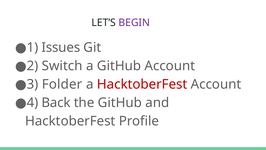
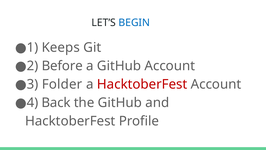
BEGIN colour: purple -> blue
Issues: Issues -> Keeps
Switch: Switch -> Before
